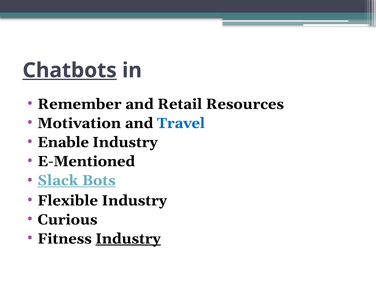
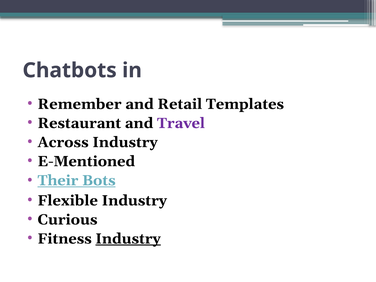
Chatbots underline: present -> none
Resources: Resources -> Templates
Motivation: Motivation -> Restaurant
Travel colour: blue -> purple
Enable: Enable -> Across
Slack: Slack -> Their
